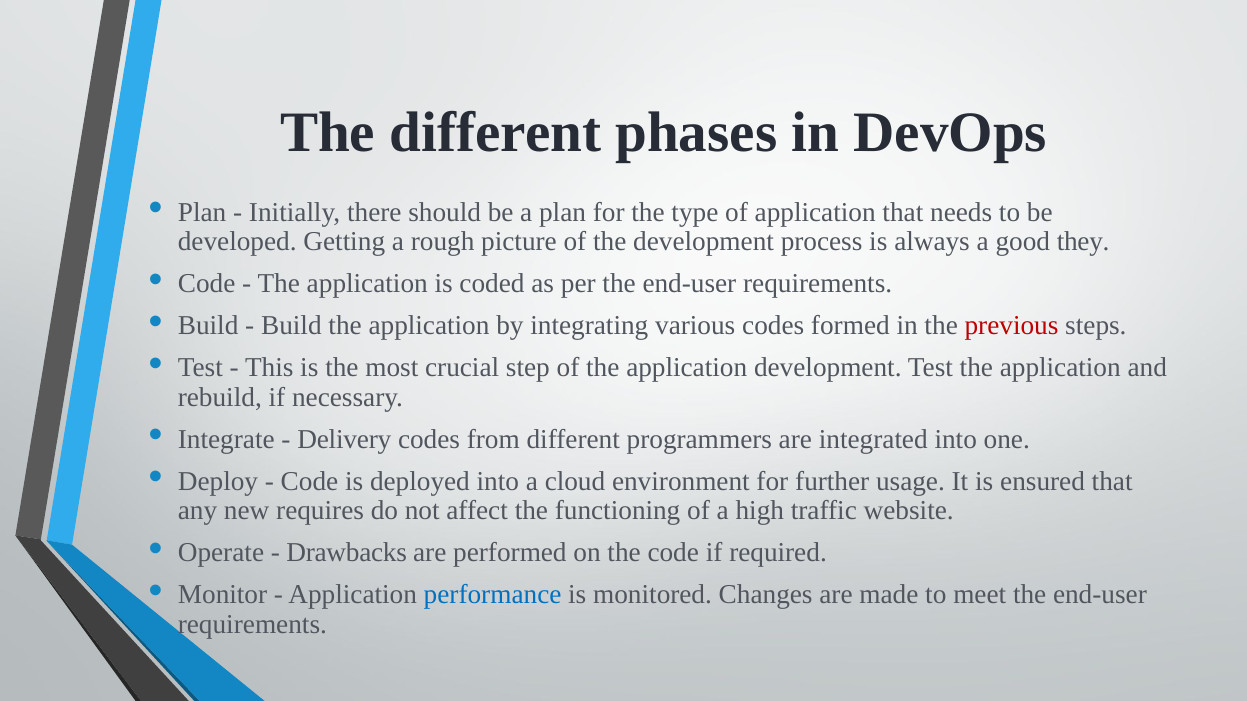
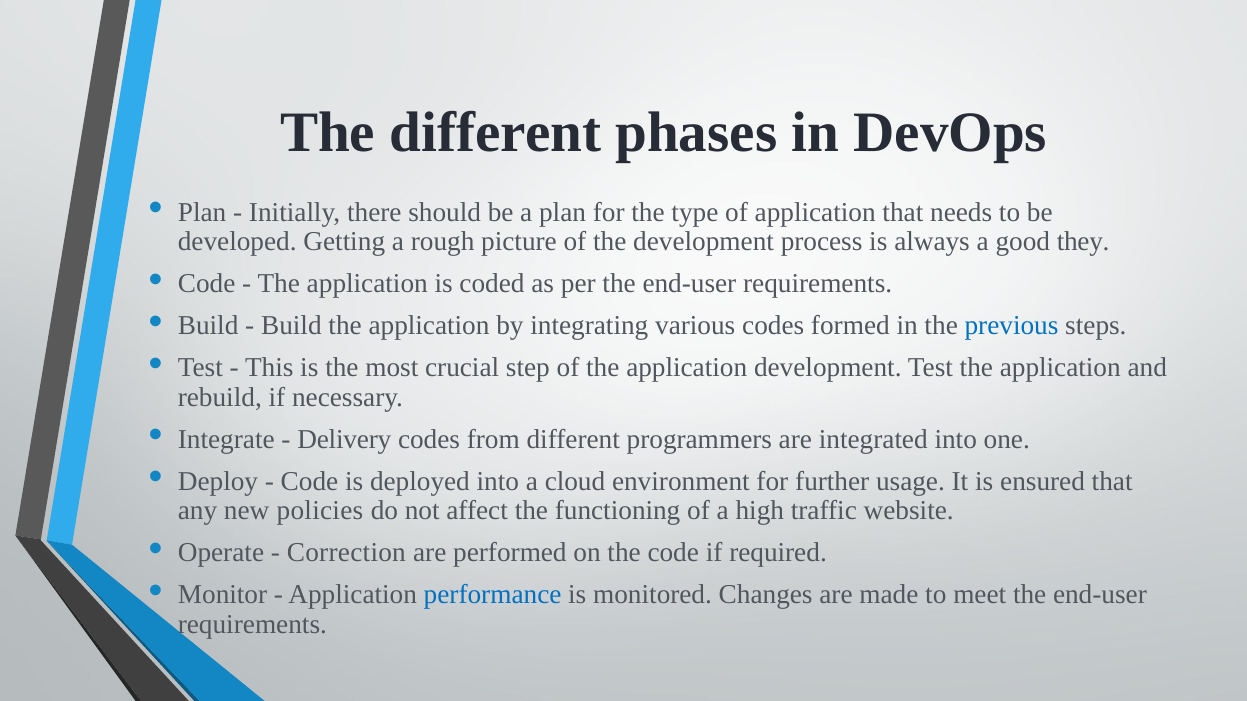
previous colour: red -> blue
requires: requires -> policies
Drawbacks: Drawbacks -> Correction
